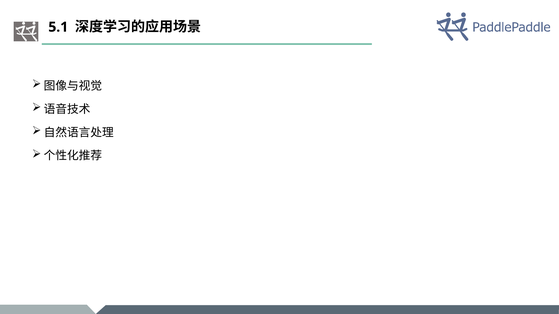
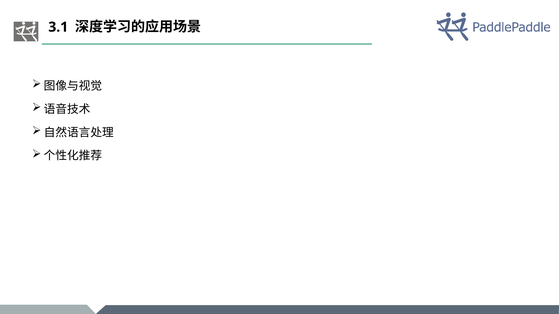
5.1: 5.1 -> 3.1
